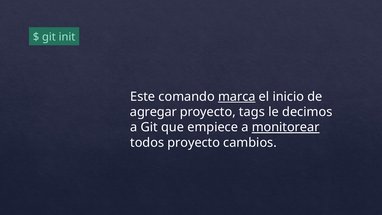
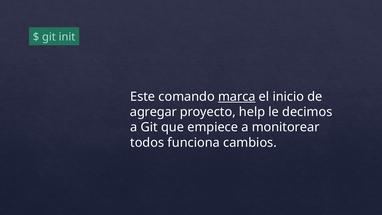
tags: tags -> help
monitorear underline: present -> none
todos proyecto: proyecto -> funciona
